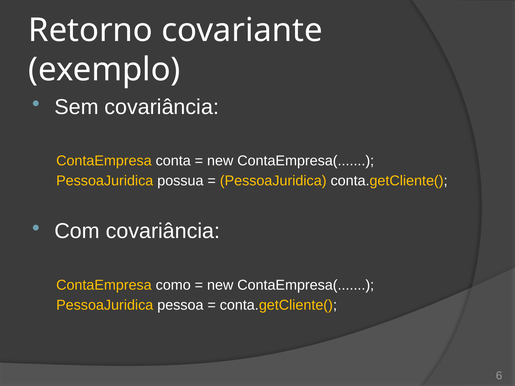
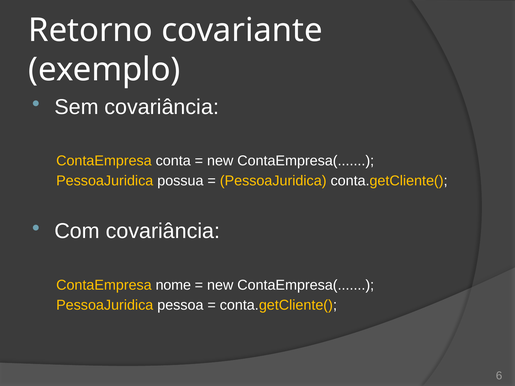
como: como -> nome
